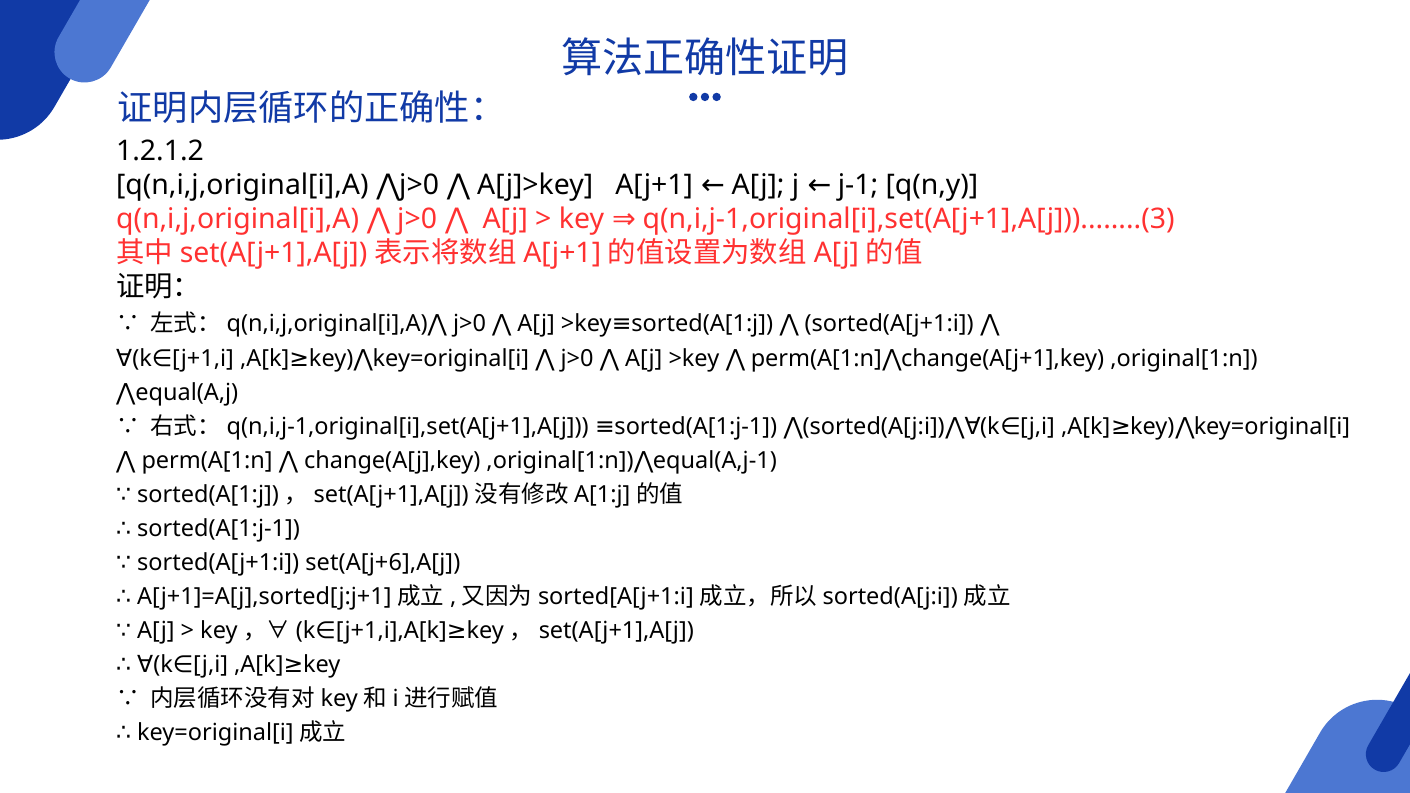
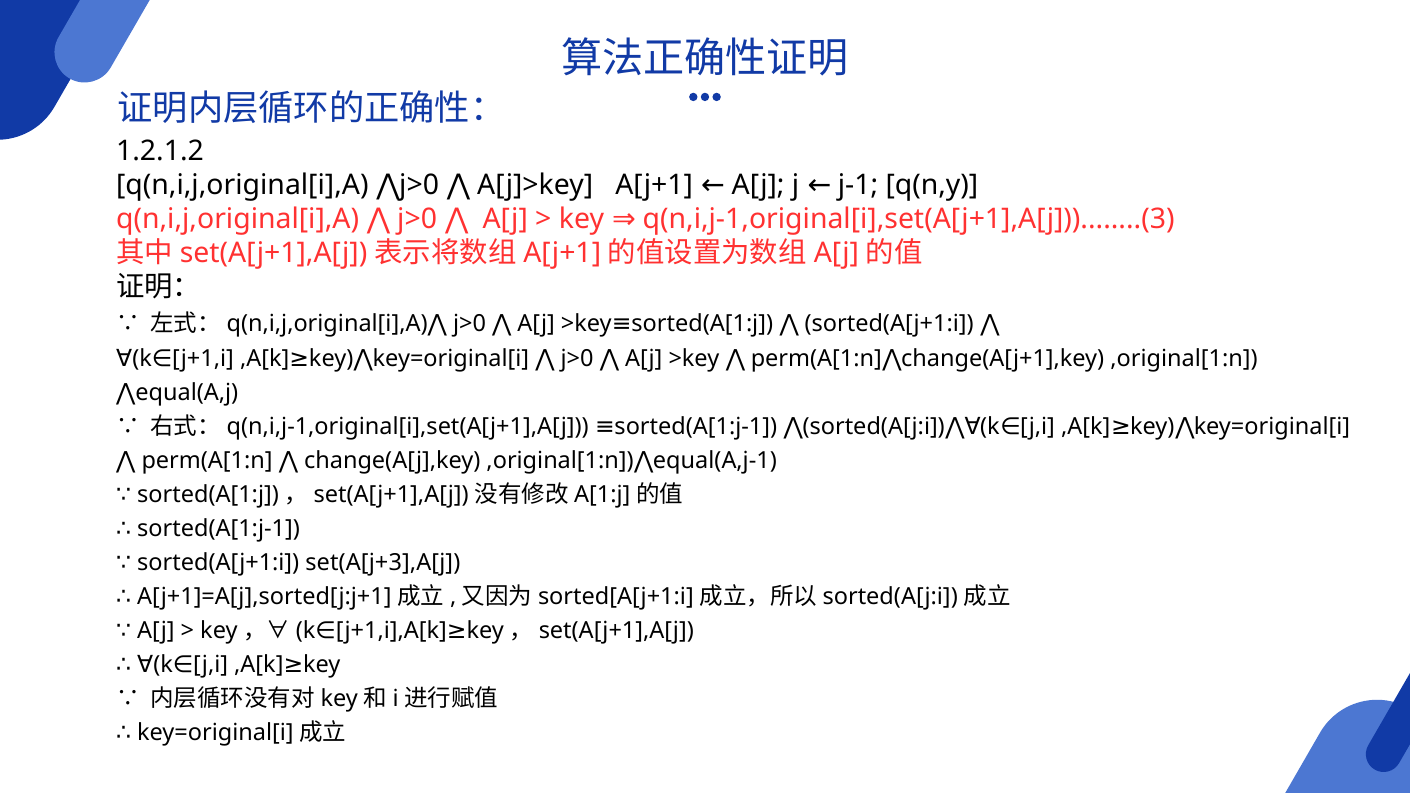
set(A[j+6],A[j: set(A[j+6],A[j -> set(A[j+3],A[j
